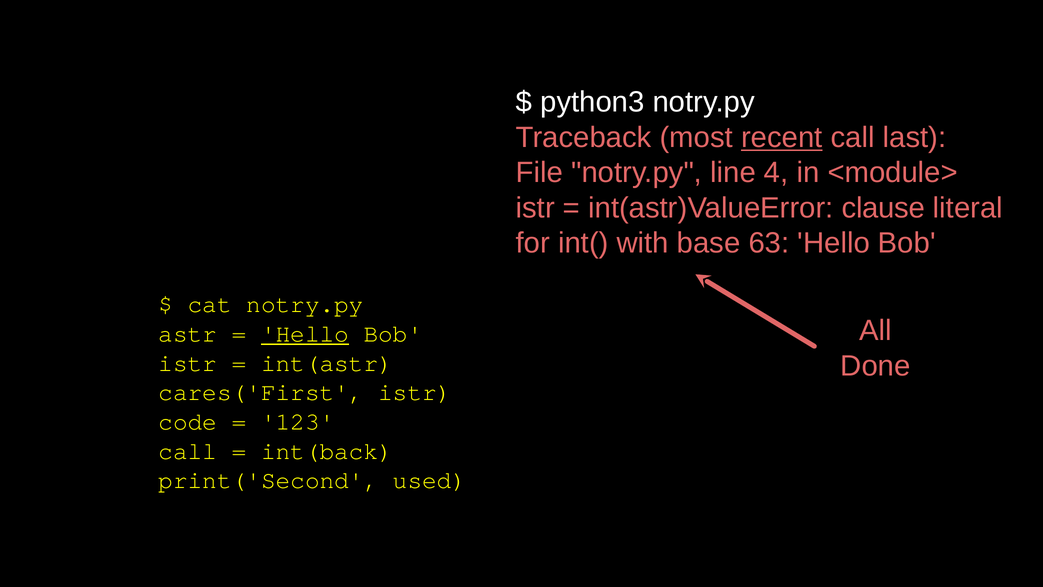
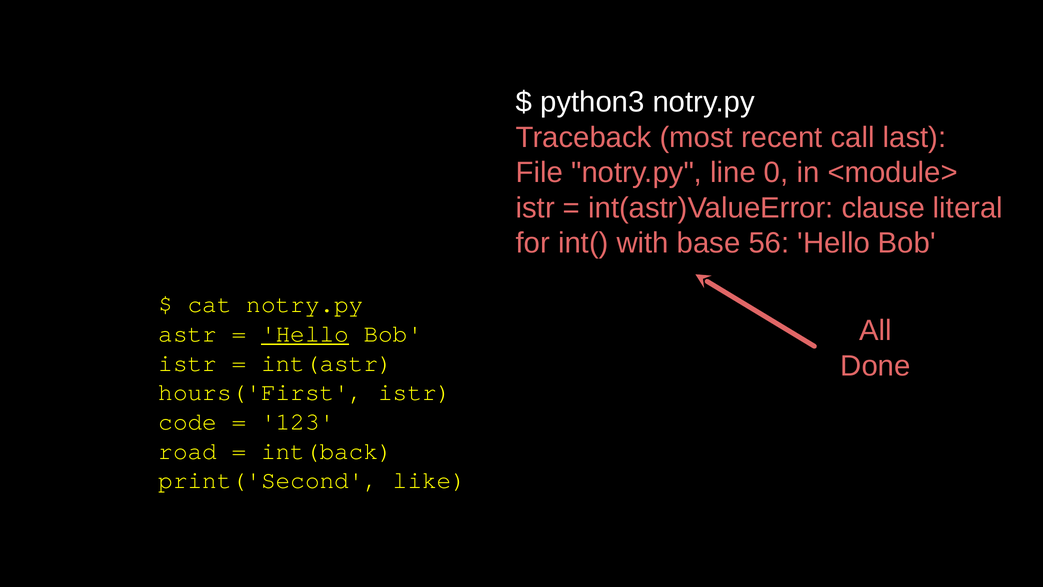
recent underline: present -> none
4: 4 -> 0
63: 63 -> 56
cares('First: cares('First -> hours('First
call at (188, 451): call -> road
used: used -> like
